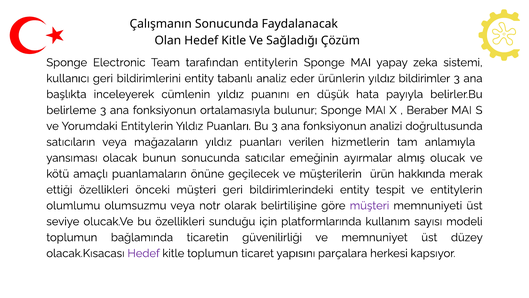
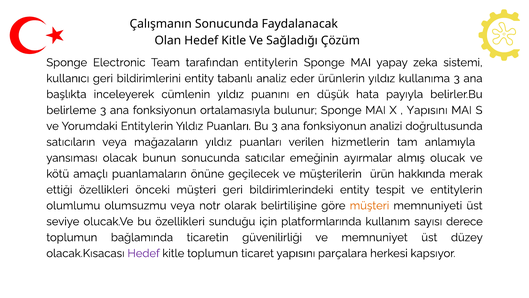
yıldız bildirimler: bildirimler -> kullanıma
Beraber at (427, 110): Beraber -> Yapısını
müşteri at (369, 205) colour: purple -> orange
modeli: modeli -> derece
